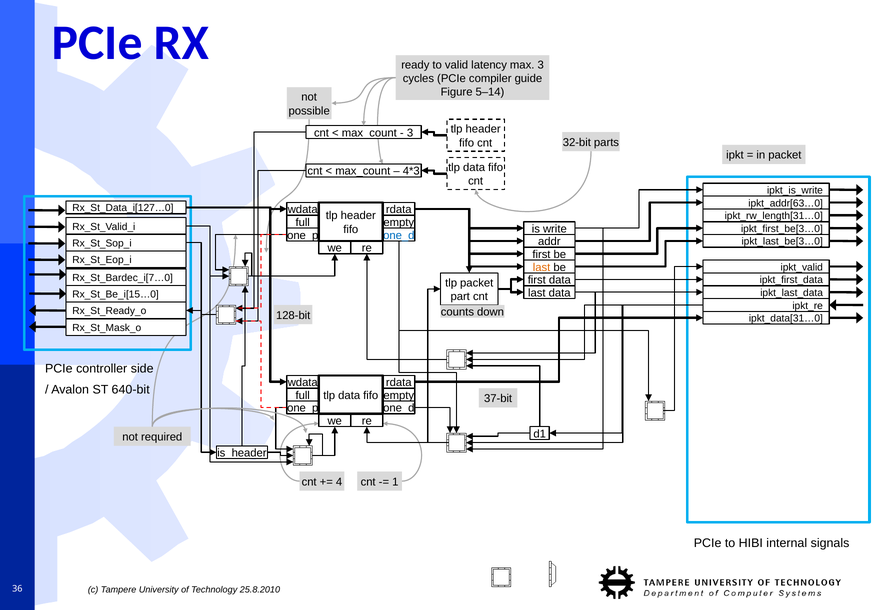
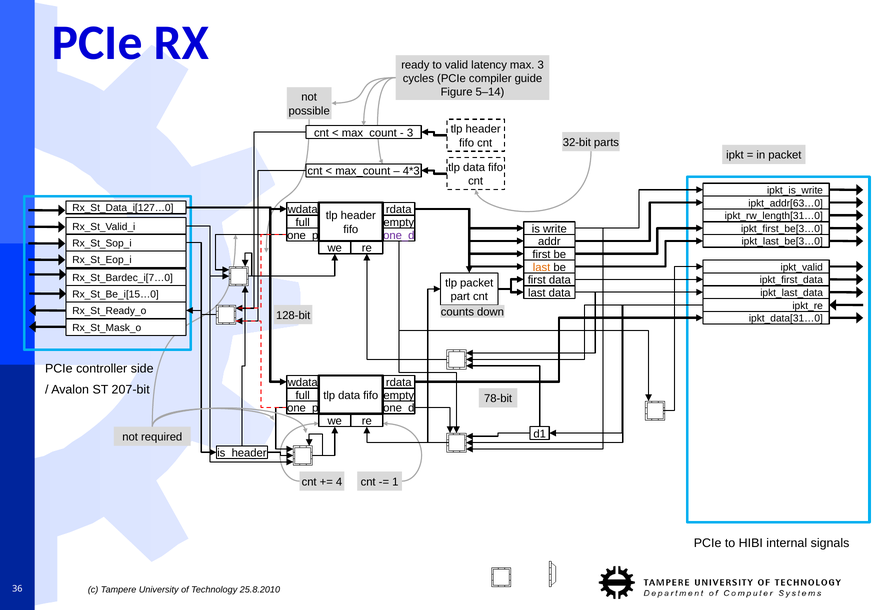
one_d at (399, 235) colour: blue -> purple
640-bit: 640-bit -> 207-bit
37-bit: 37-bit -> 78-bit
